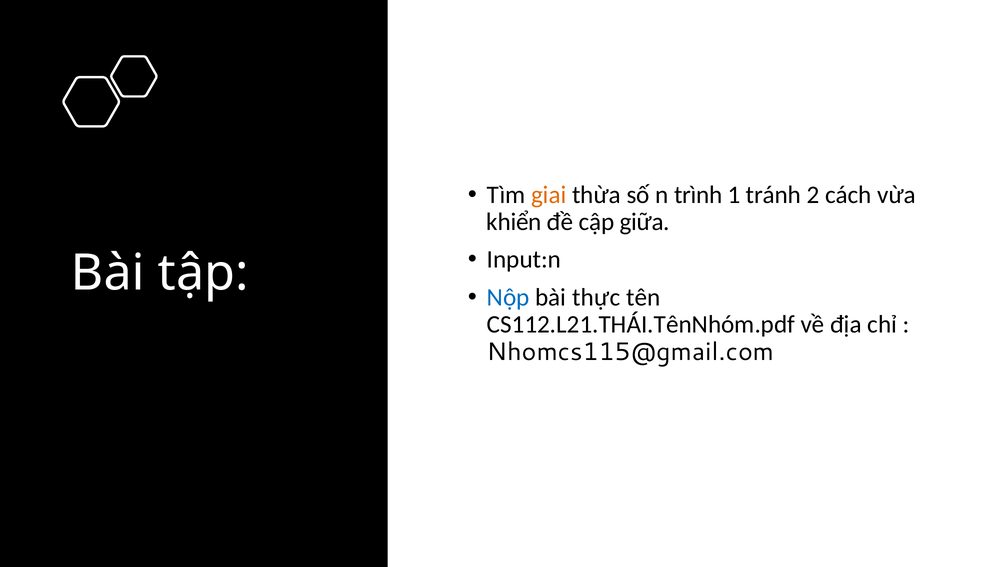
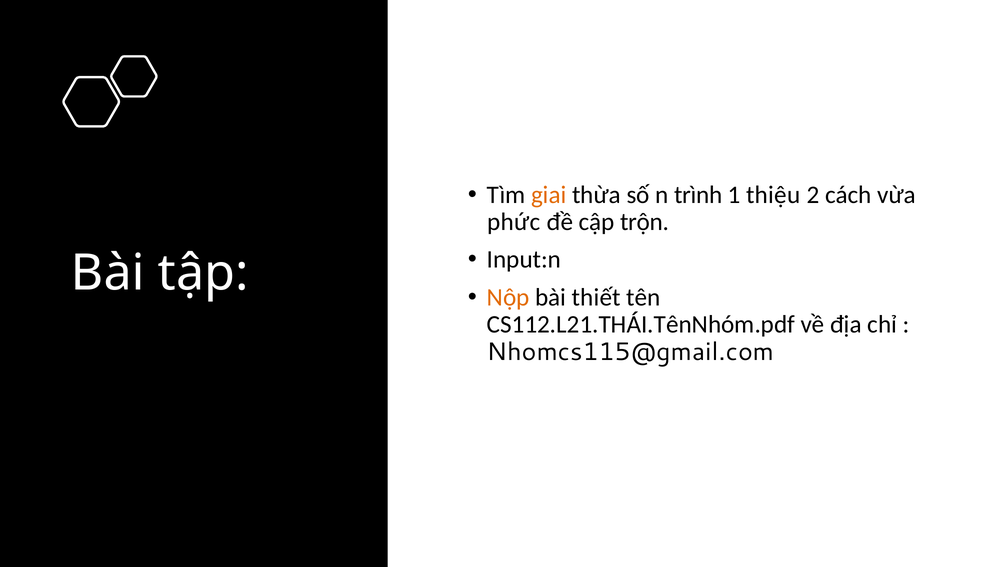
tránh: tránh -> thiệu
khiển: khiển -> phức
giữa: giữa -> trộn
Nộp colour: blue -> orange
thực: thực -> thiết
